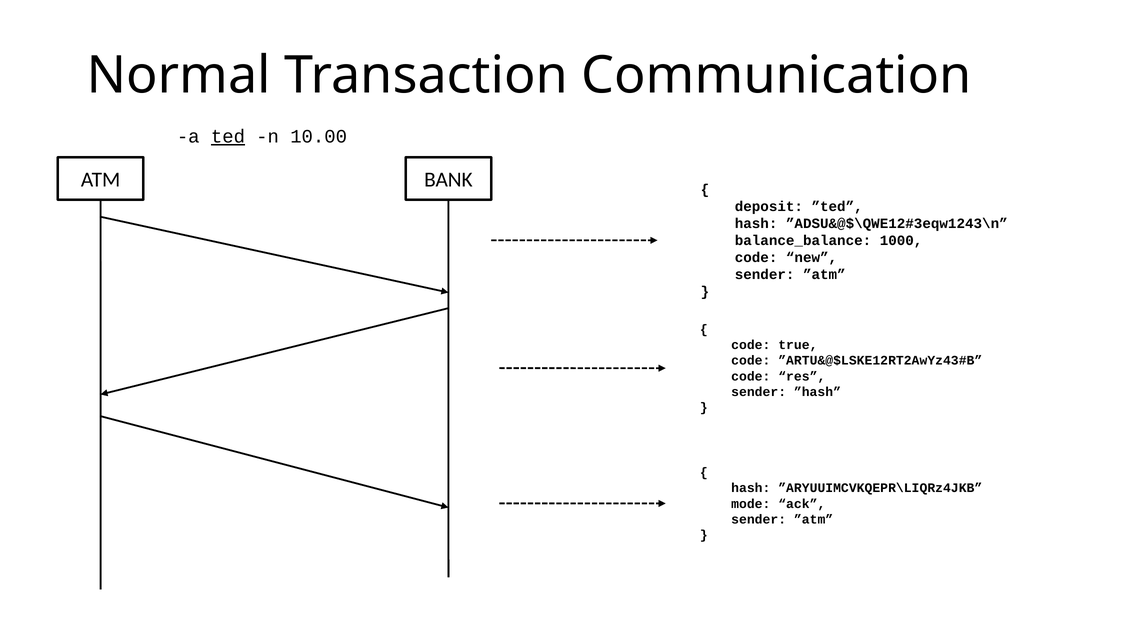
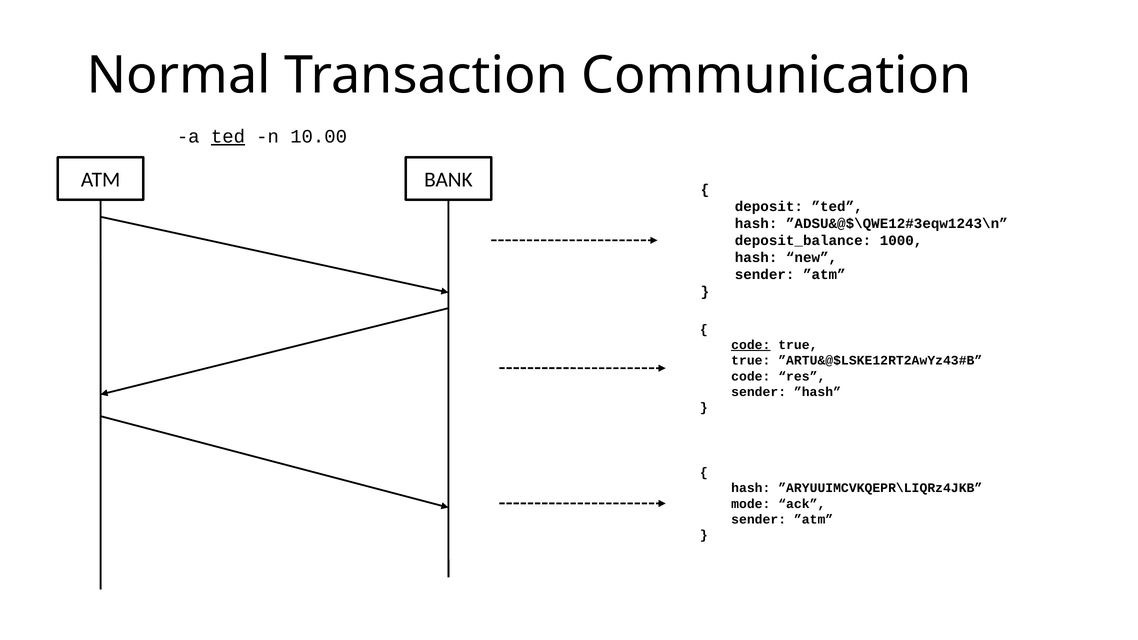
balance_balance: balance_balance -> deposit_balance
code at (756, 258): code -> hash
code at (751, 345) underline: none -> present
code at (751, 361): code -> true
